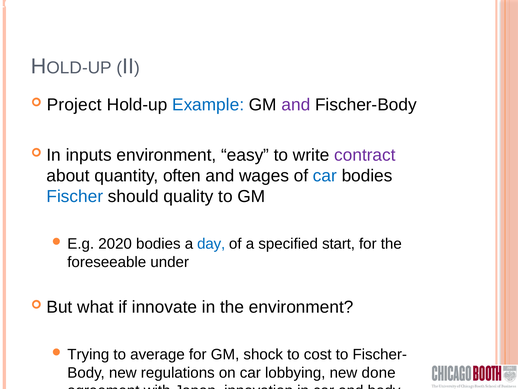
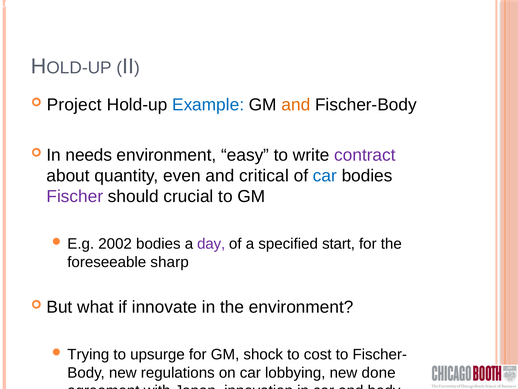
and at (296, 105) colour: purple -> orange
inputs: inputs -> needs
often: often -> even
wages: wages -> critical
Fischer colour: blue -> purple
quality: quality -> crucial
2020: 2020 -> 2002
day colour: blue -> purple
under: under -> sharp
average: average -> upsurge
